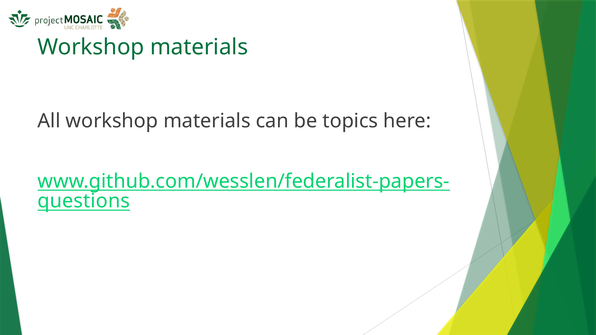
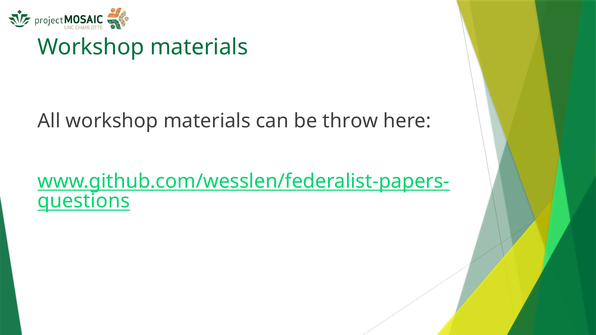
topics: topics -> throw
